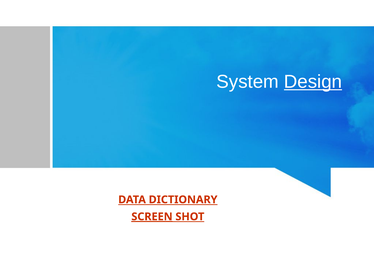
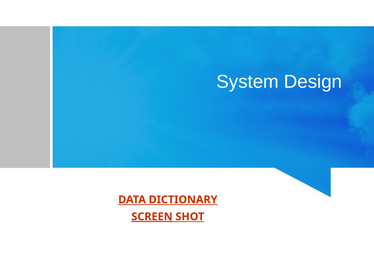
Design underline: present -> none
